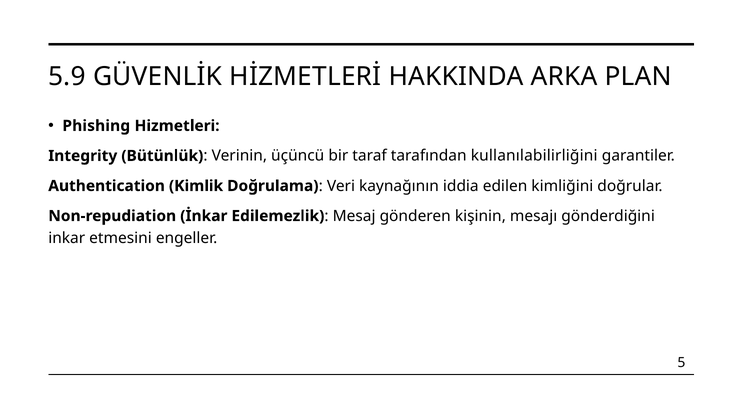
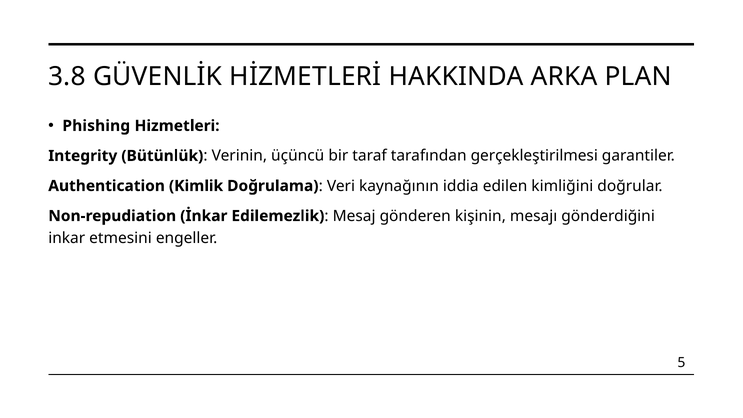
5.9: 5.9 -> 3.8
kullanılabilirliğini: kullanılabilirliğini -> gerçekleştirilmesi
